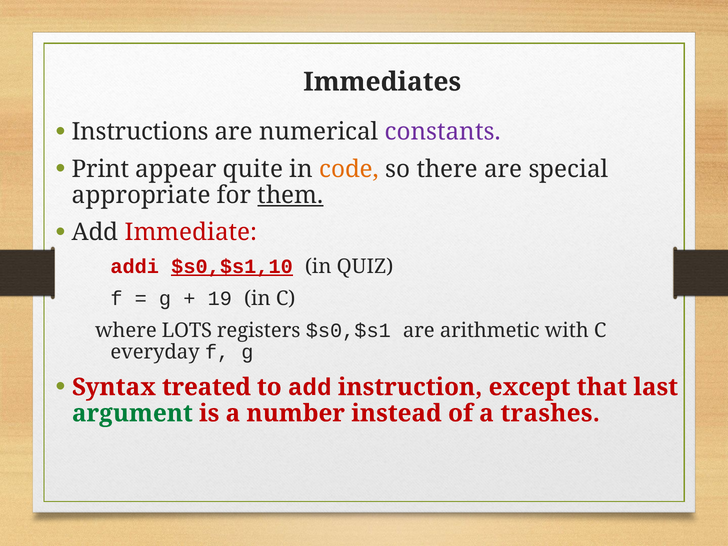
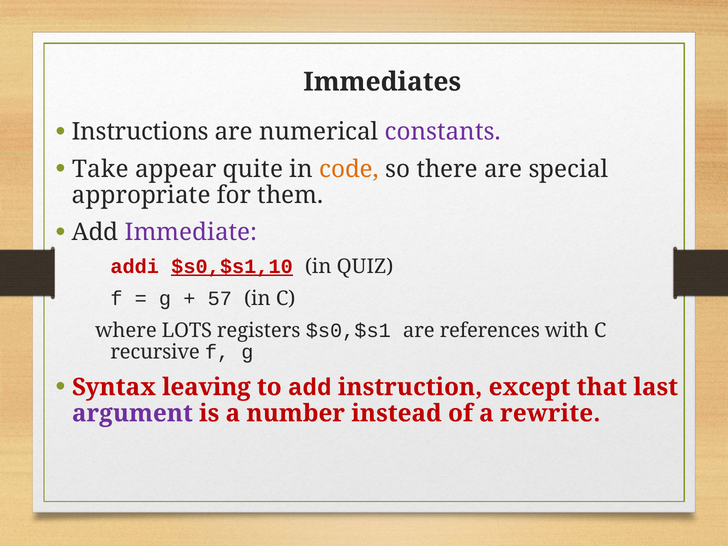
Print: Print -> Take
them underline: present -> none
Immediate colour: red -> purple
19: 19 -> 57
arithmetic: arithmetic -> references
everyday: everyday -> recursive
treated: treated -> leaving
argument colour: green -> purple
trashes: trashes -> rewrite
